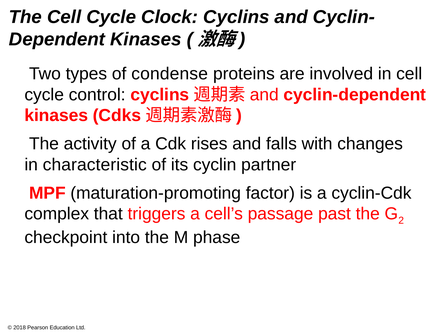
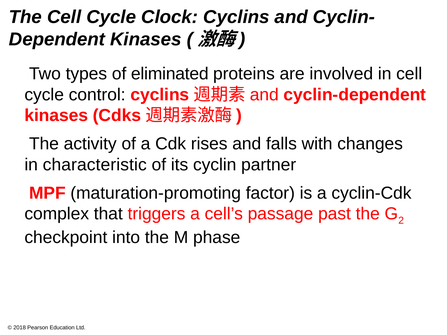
condense: condense -> eliminated
